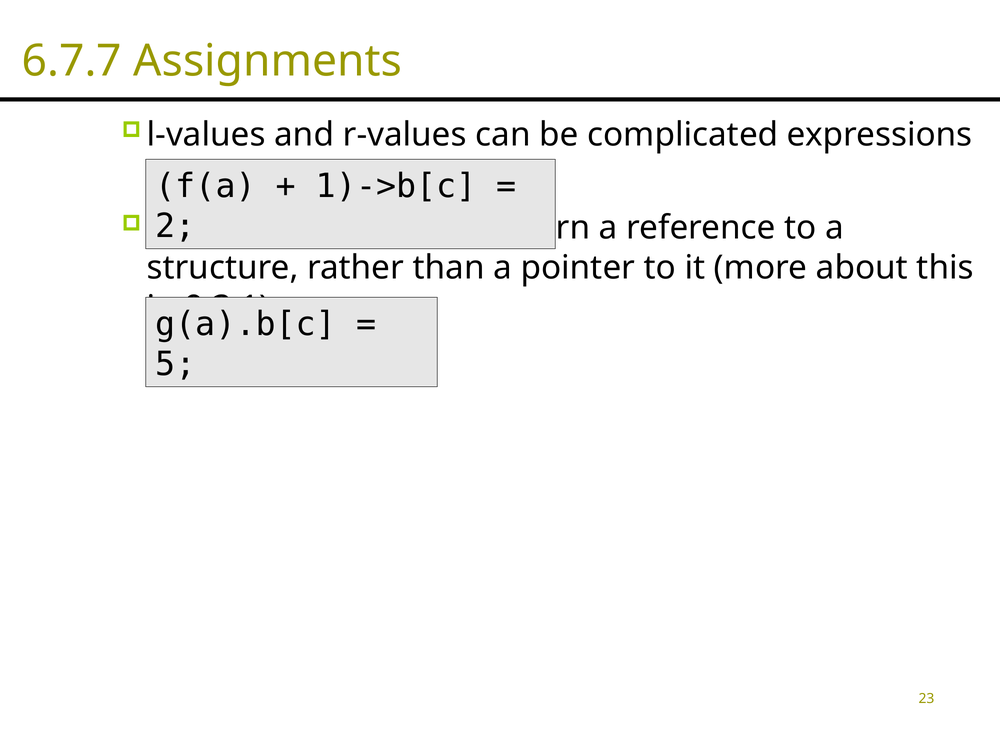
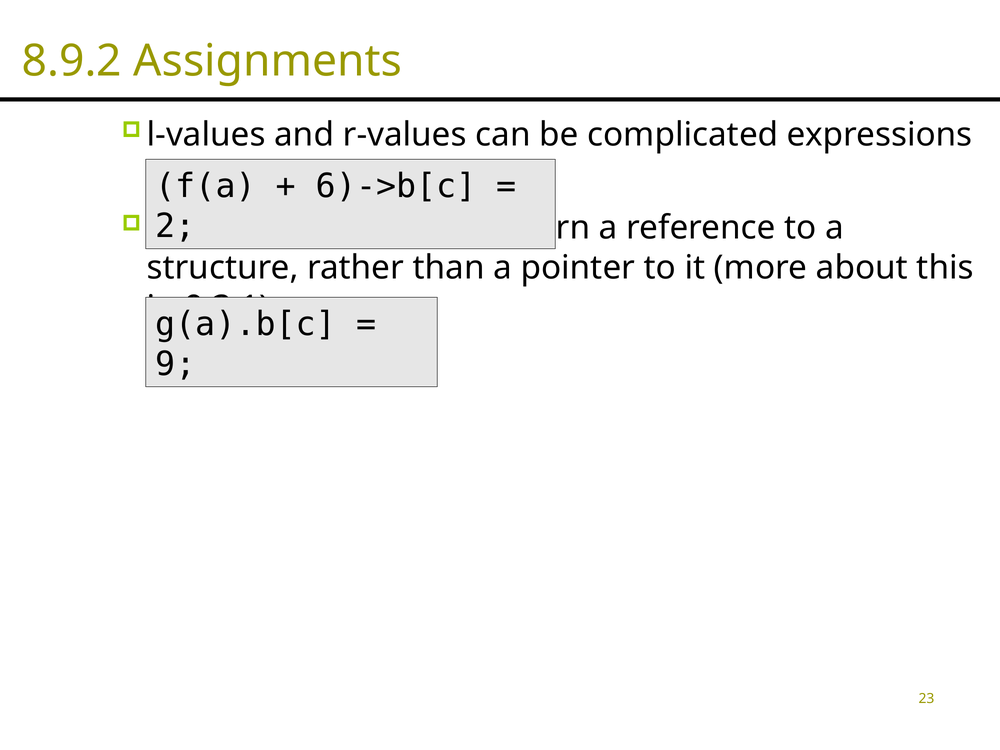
6.7.7: 6.7.7 -> 8.9.2
1)->b[c: 1)->b[c -> 6)->b[c
5: 5 -> 9
